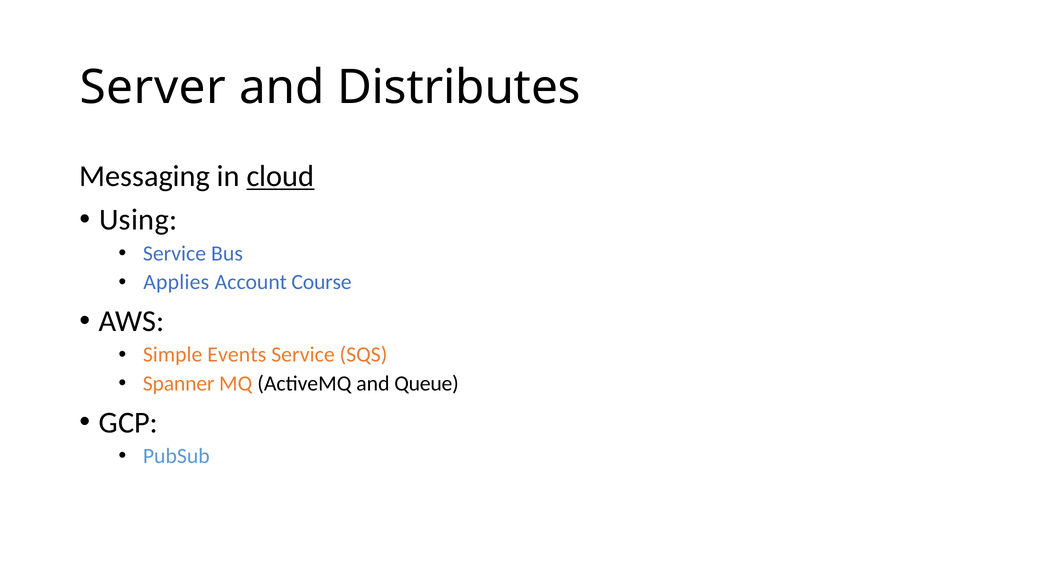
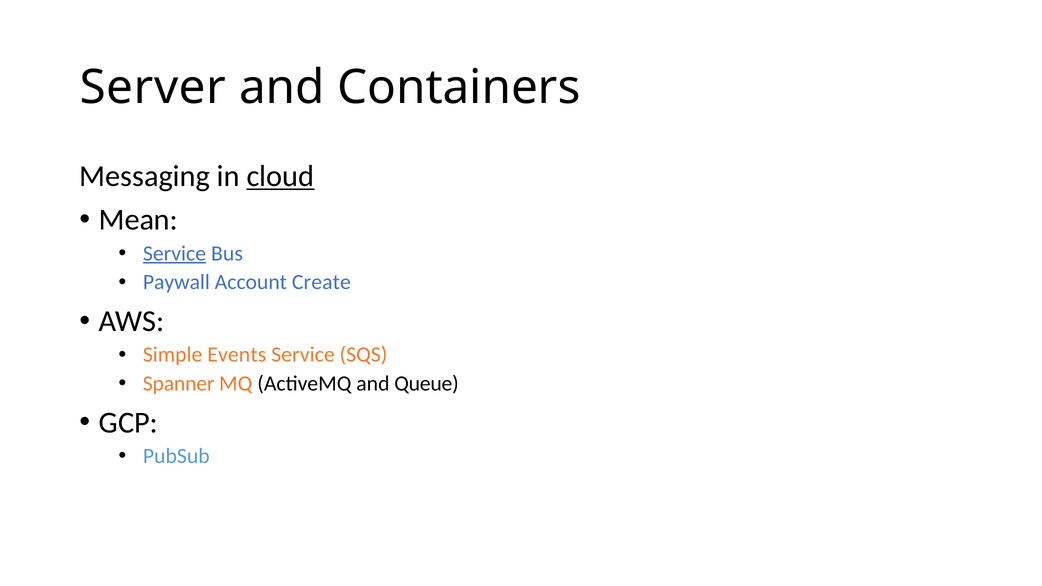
Distributes: Distributes -> Containers
Using: Using -> Mean
Service at (174, 253) underline: none -> present
Applies: Applies -> Paywall
Course: Course -> Create
